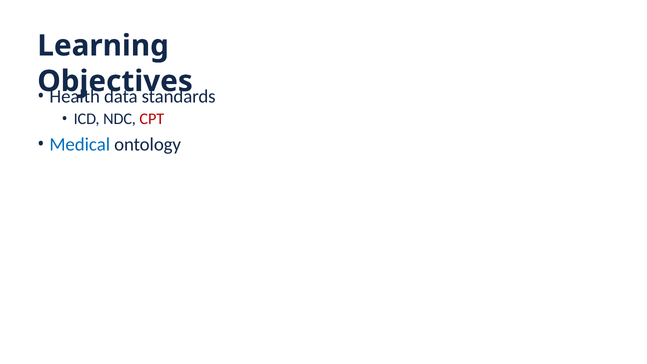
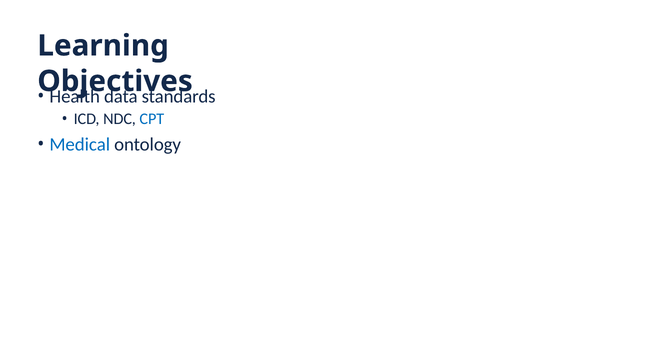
CPT colour: red -> blue
